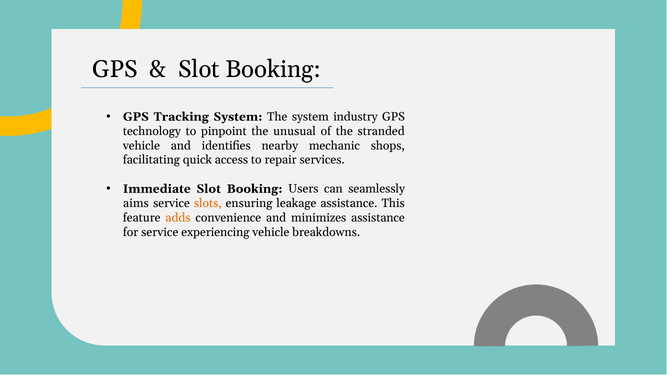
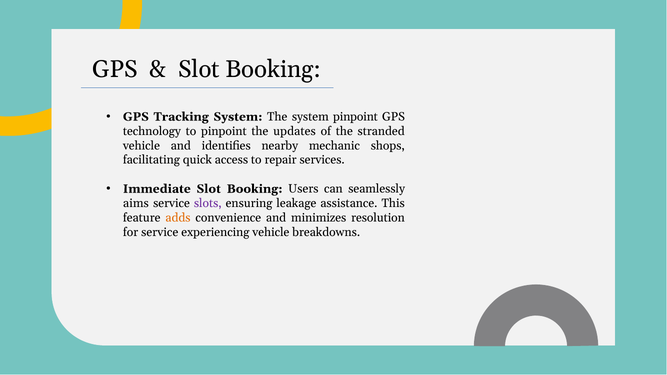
system industry: industry -> pinpoint
unusual: unusual -> updates
slots colour: orange -> purple
minimizes assistance: assistance -> resolution
